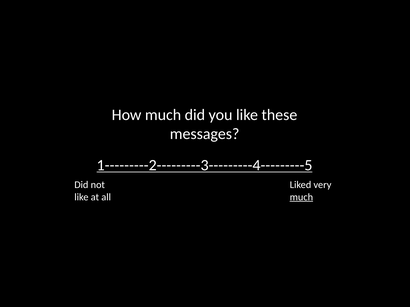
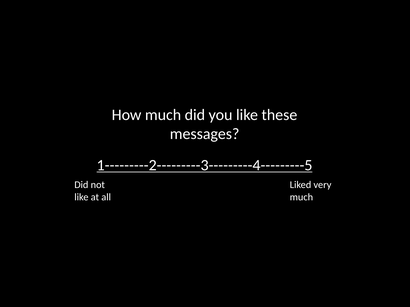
much at (301, 197) underline: present -> none
